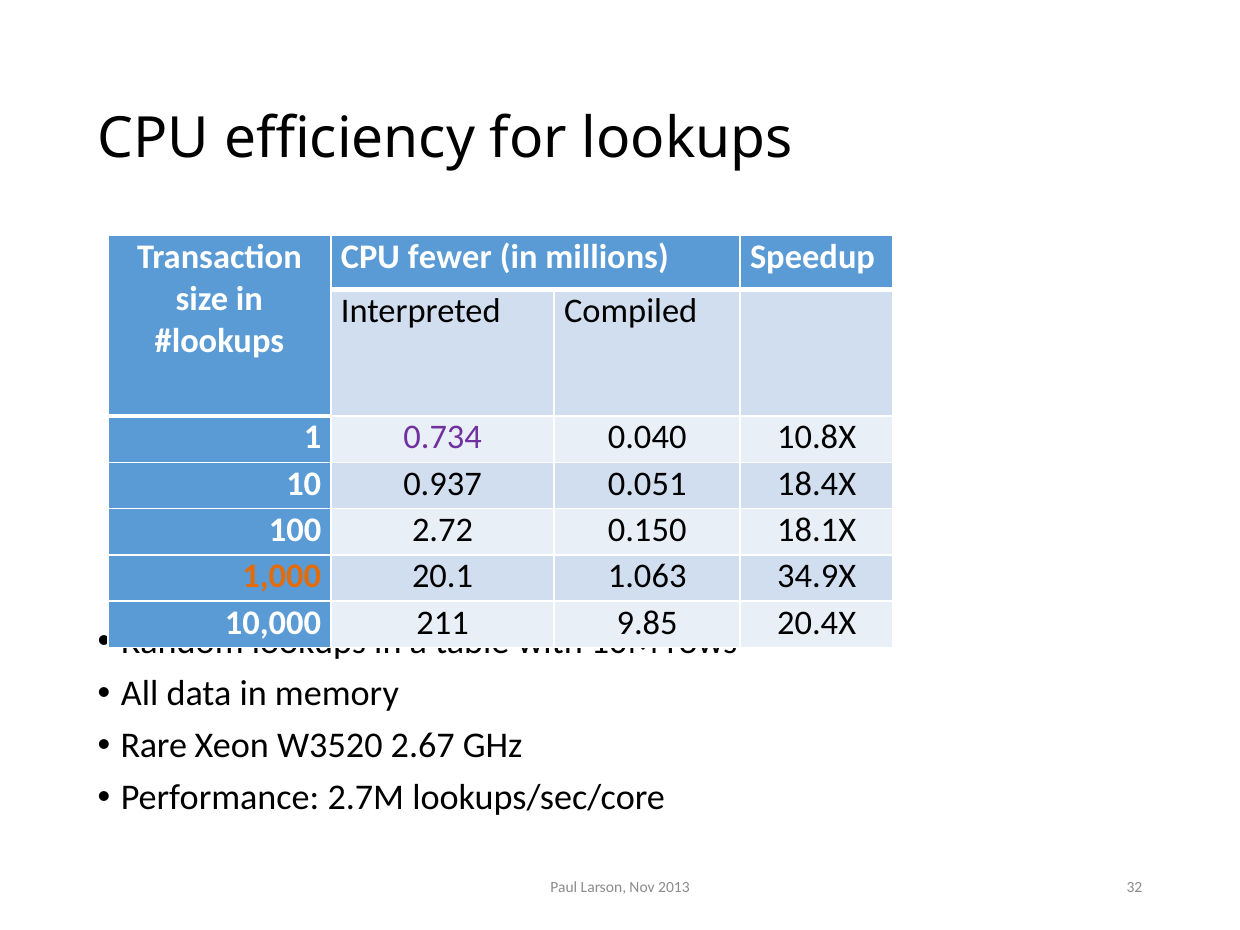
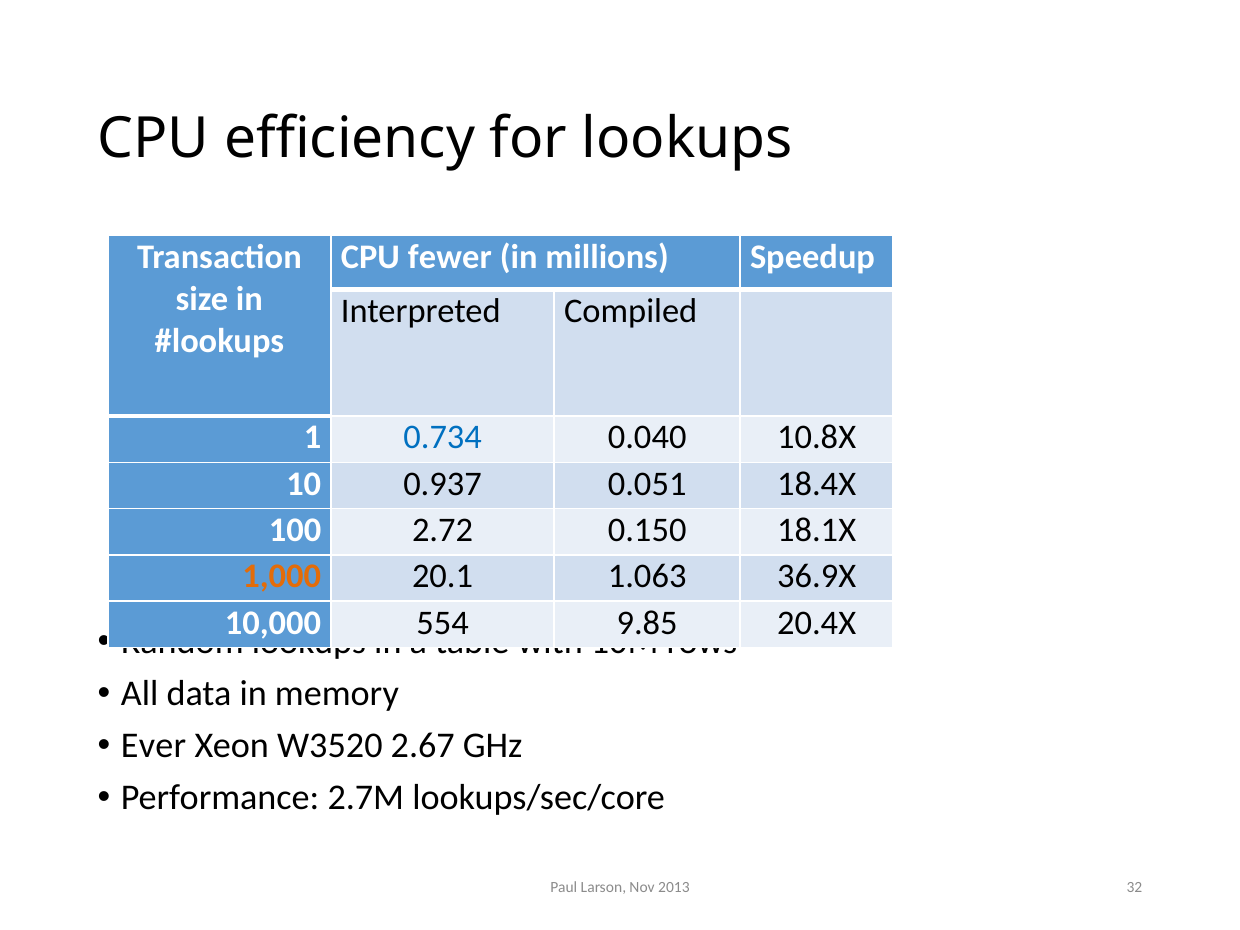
0.734 colour: purple -> blue
34.9X: 34.9X -> 36.9X
211: 211 -> 554
Rare: Rare -> Ever
